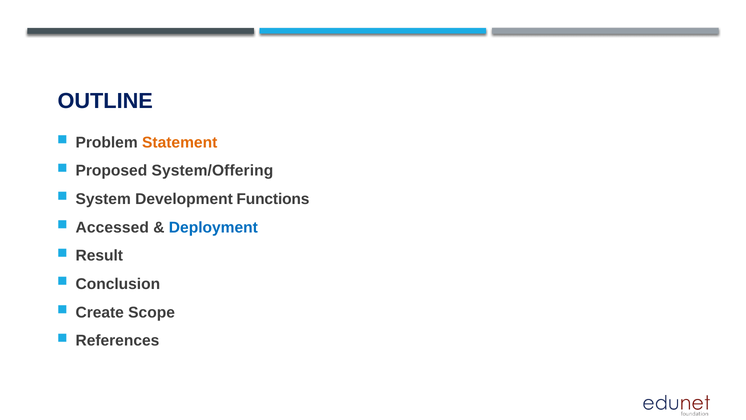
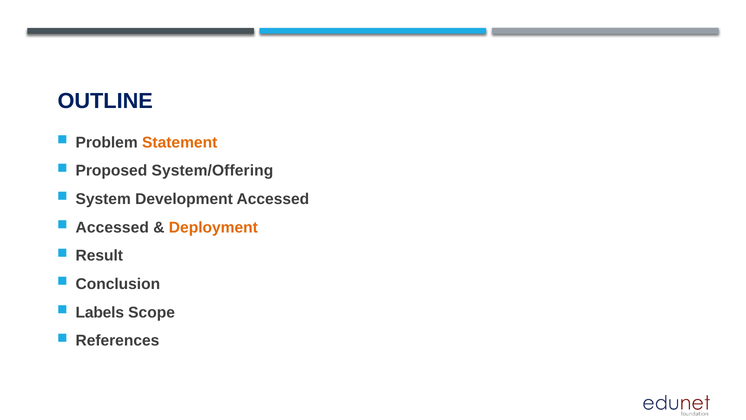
Development Functions: Functions -> Accessed
Deployment colour: blue -> orange
Create: Create -> Labels
